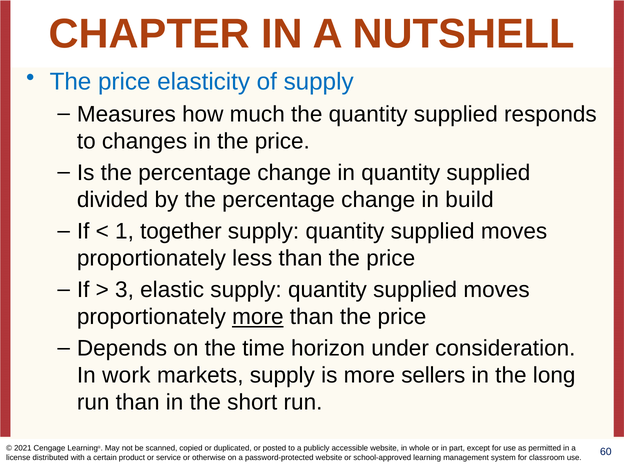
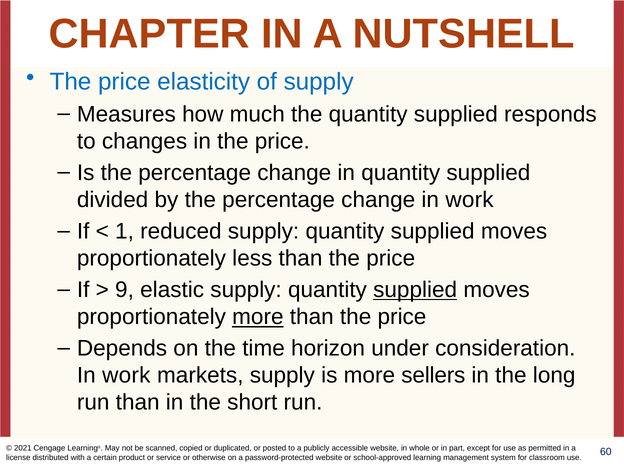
change in build: build -> work
together: together -> reduced
3: 3 -> 9
supplied at (415, 290) underline: none -> present
